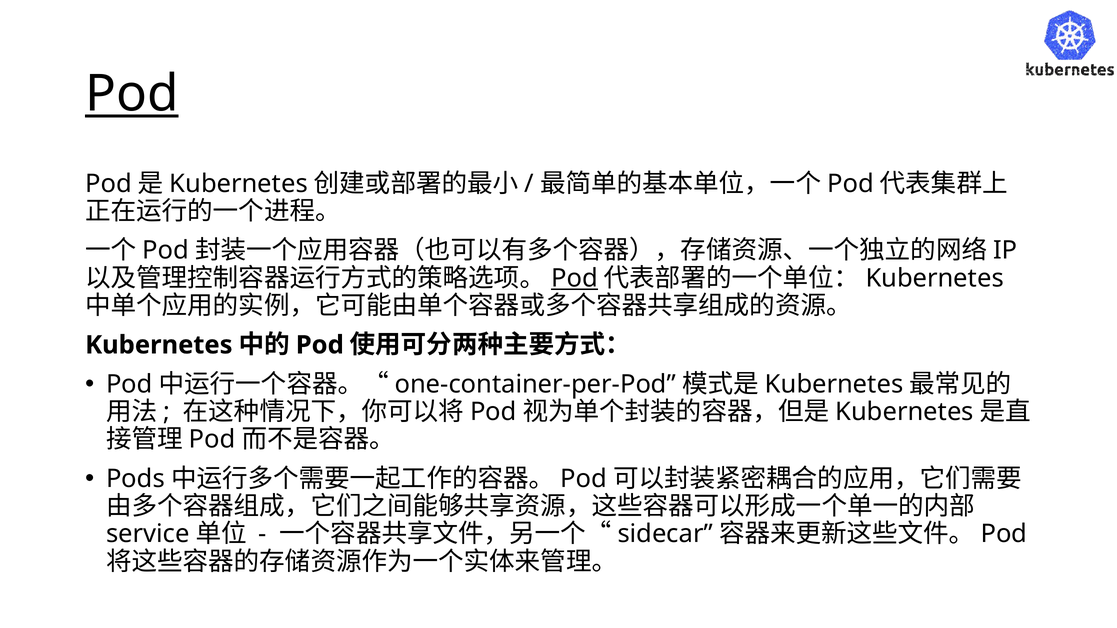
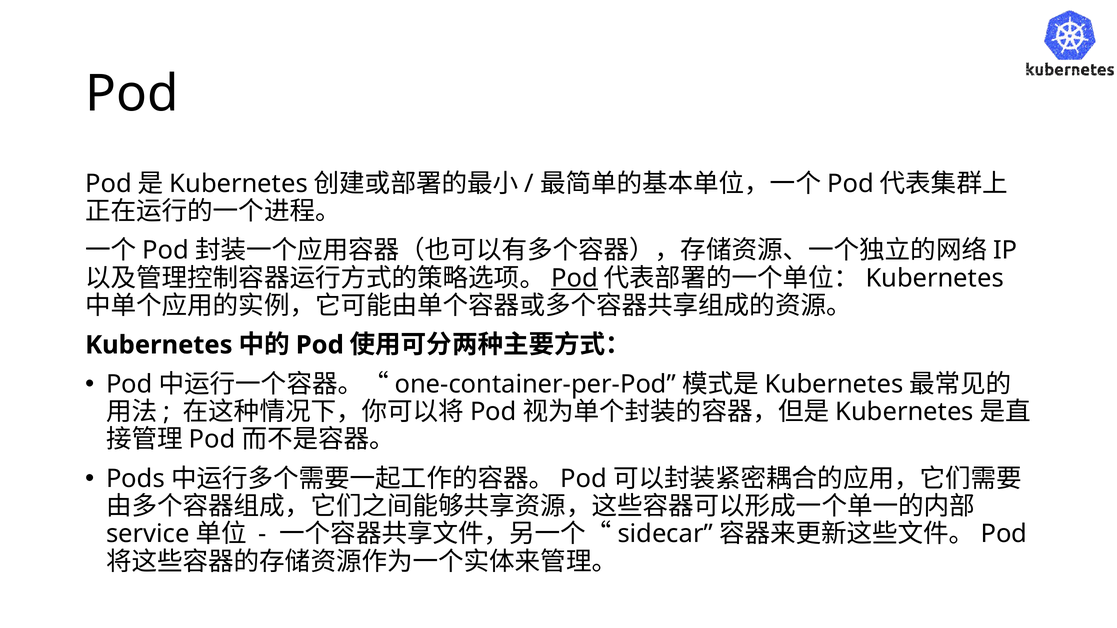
Pod at (132, 94) underline: present -> none
